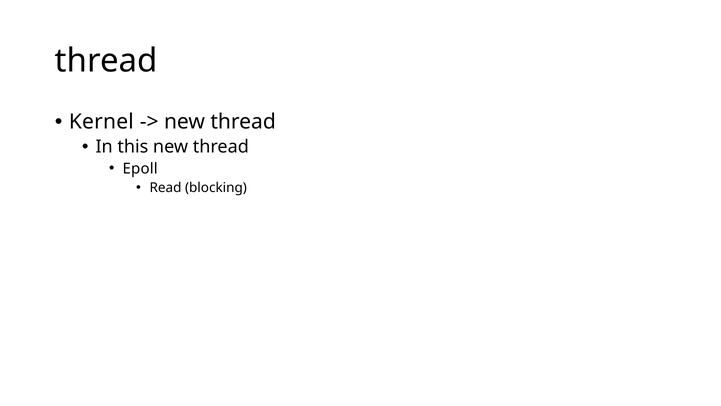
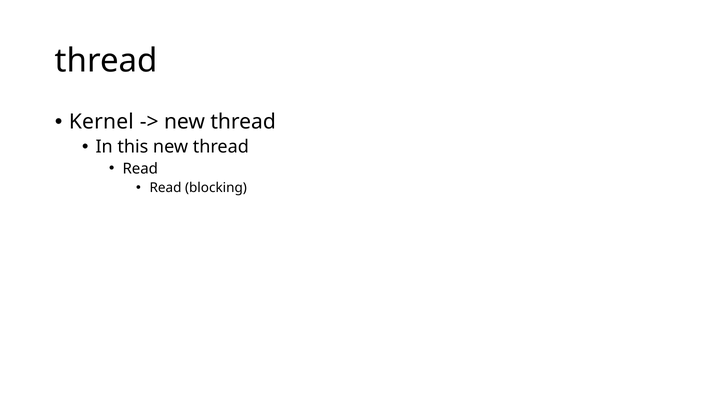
Epoll at (140, 168): Epoll -> Read
